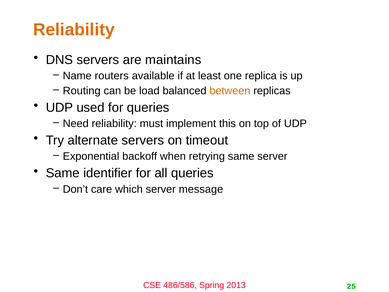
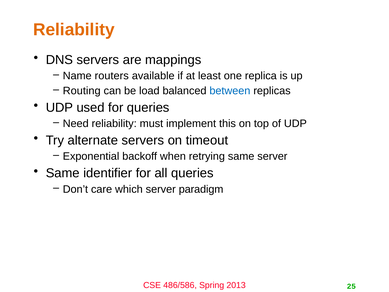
maintains: maintains -> mappings
between colour: orange -> blue
message: message -> paradigm
